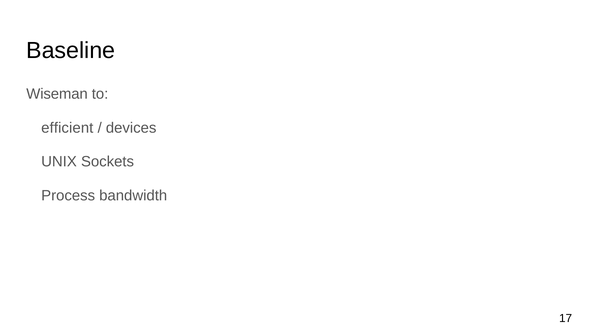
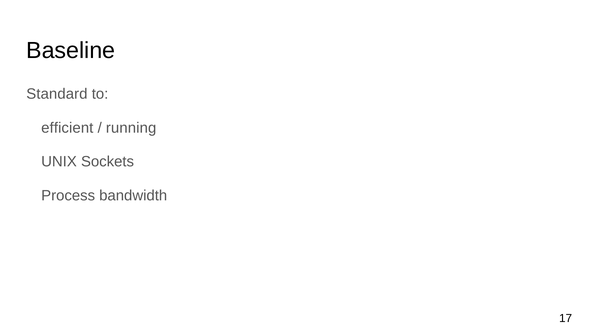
Wiseman: Wiseman -> Standard
devices: devices -> running
